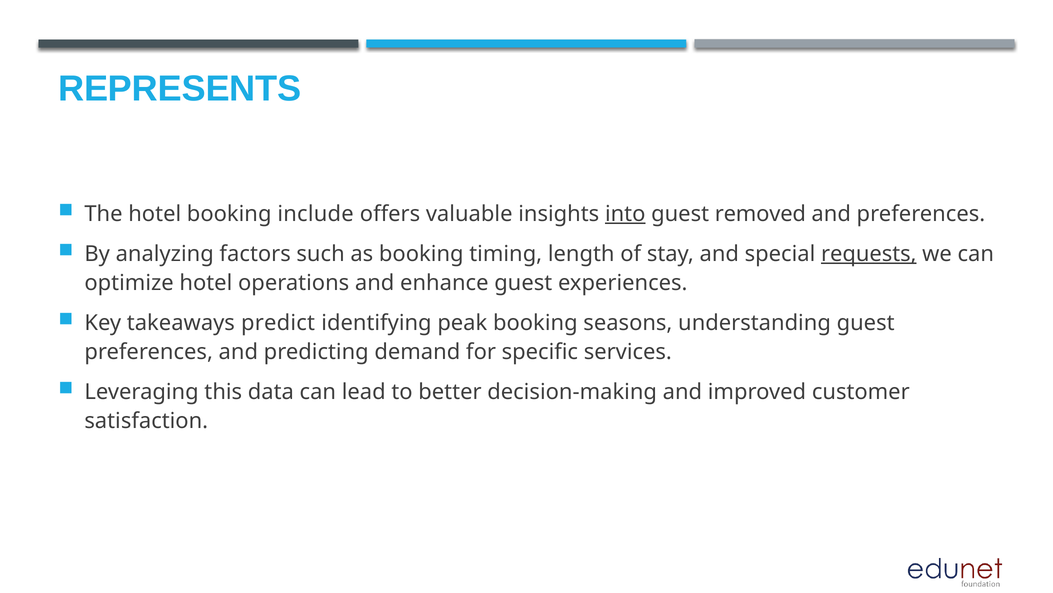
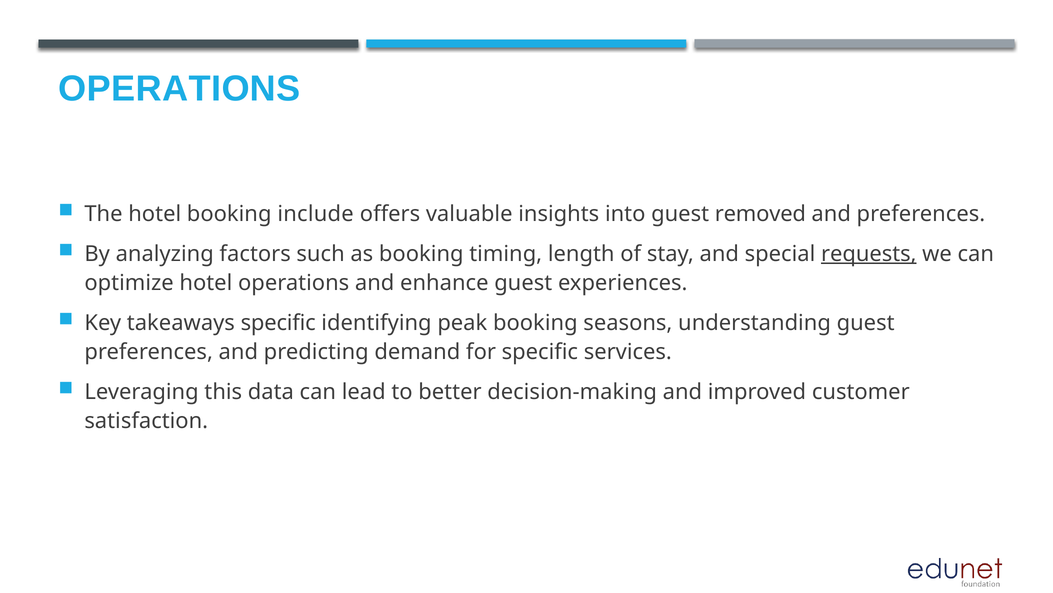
REPRESENTS at (180, 89): REPRESENTS -> OPERATIONS
into underline: present -> none
takeaways predict: predict -> specific
